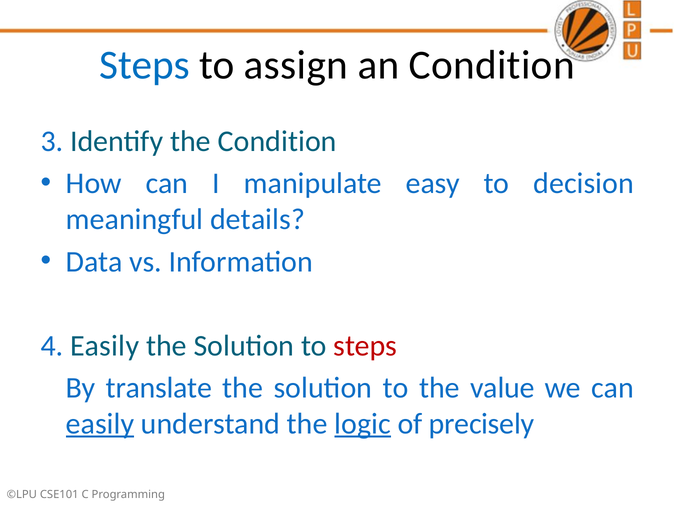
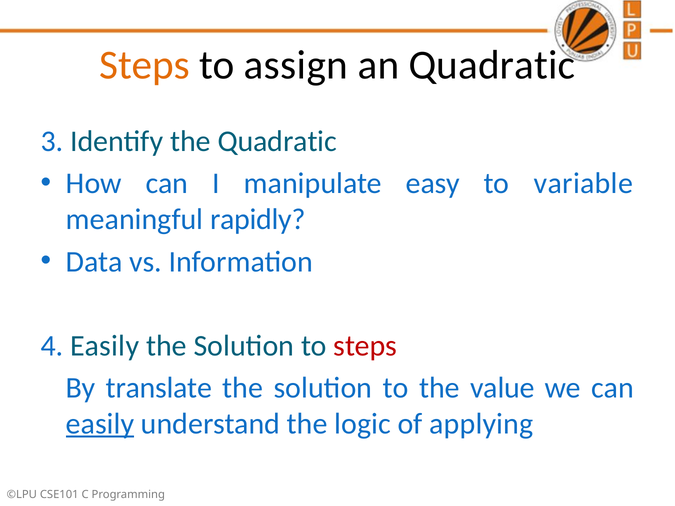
Steps at (145, 65) colour: blue -> orange
an Condition: Condition -> Quadratic
the Condition: Condition -> Quadratic
decision: decision -> variable
details: details -> rapidly
logic underline: present -> none
precisely: precisely -> applying
